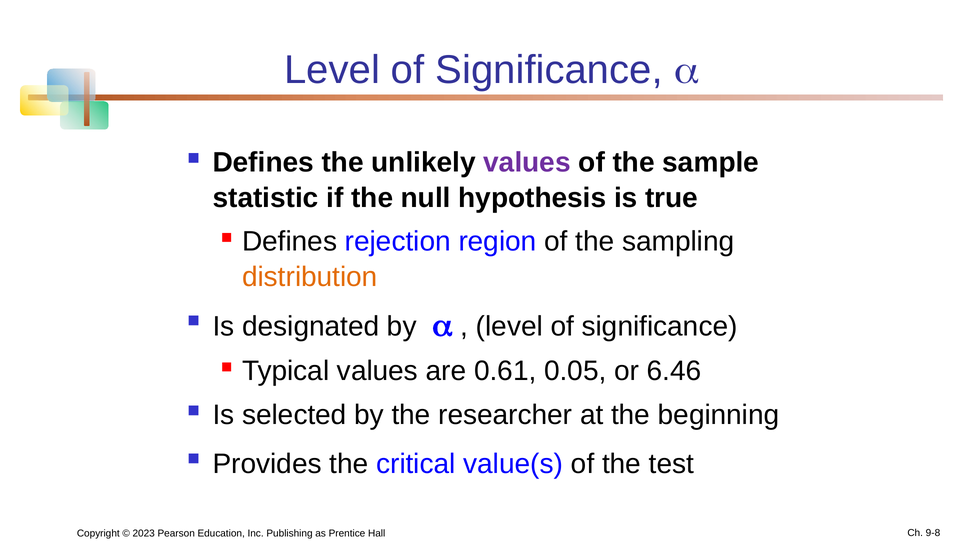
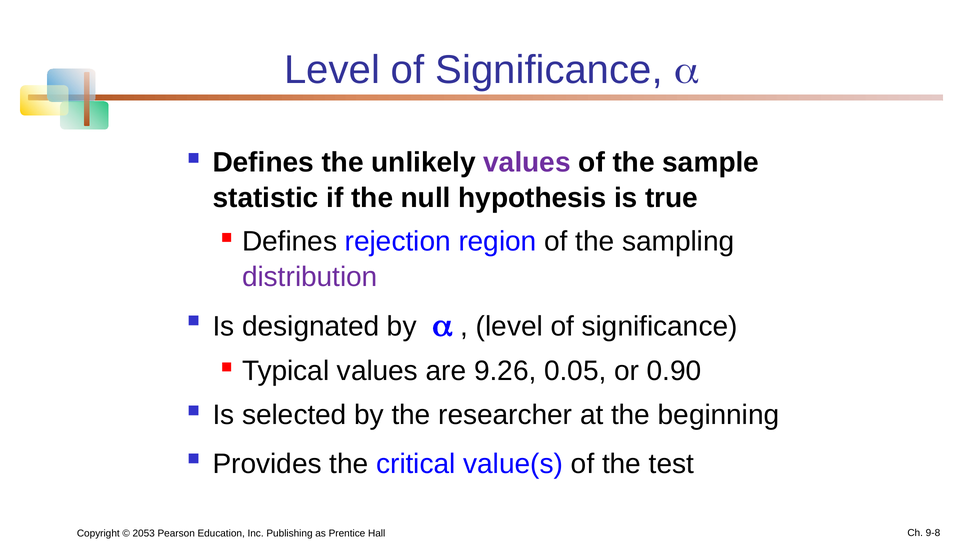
distribution colour: orange -> purple
0.61: 0.61 -> 9.26
6.46: 6.46 -> 0.90
2023: 2023 -> 2053
